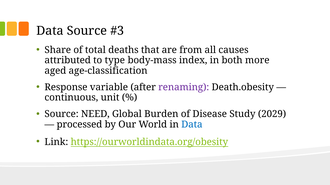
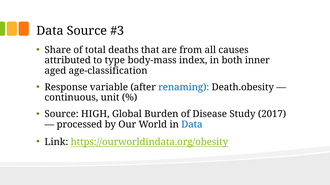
more: more -> inner
renaming colour: purple -> blue
NEED: NEED -> HIGH
2029: 2029 -> 2017
